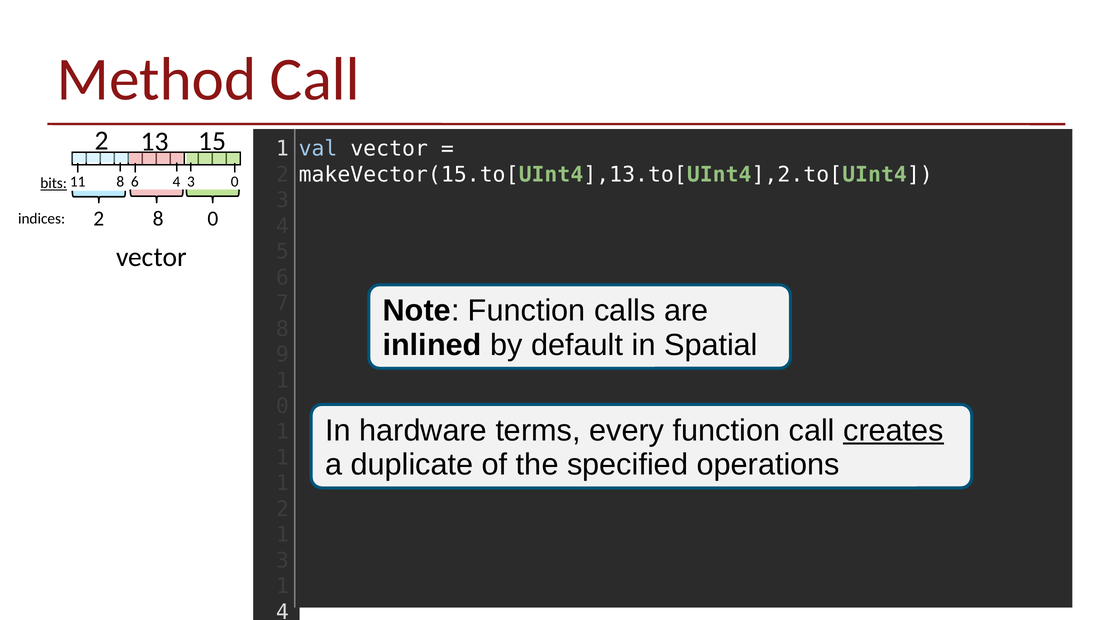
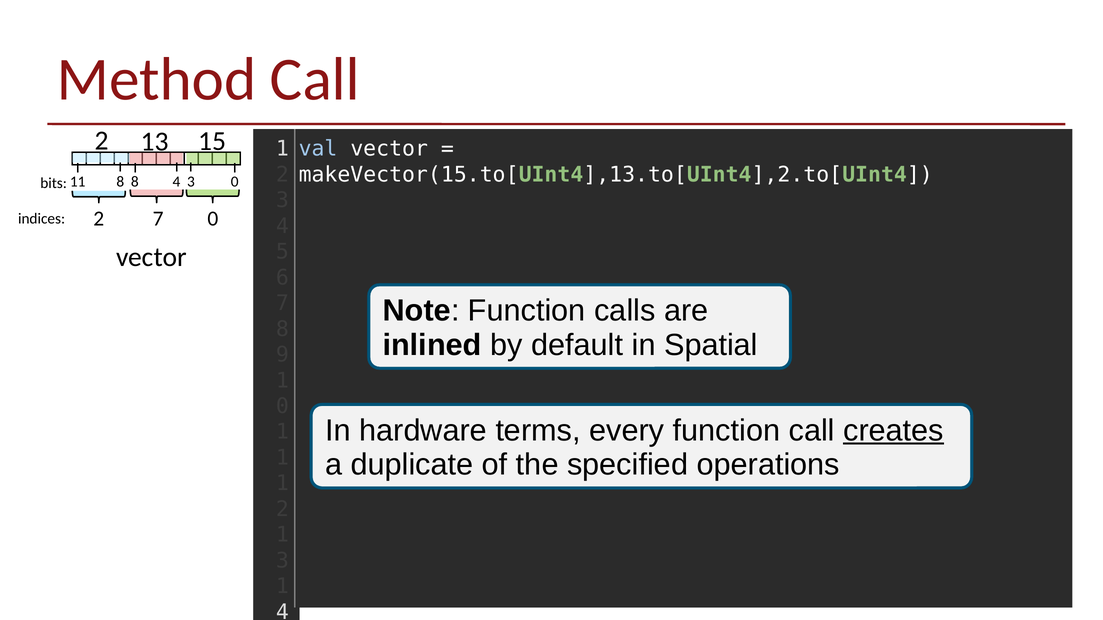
8 6: 6 -> 8
bits underline: present -> none
2 8: 8 -> 7
